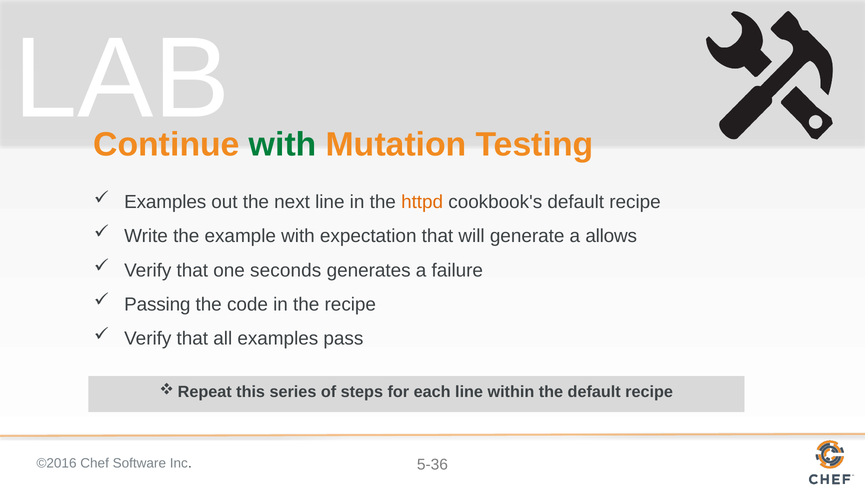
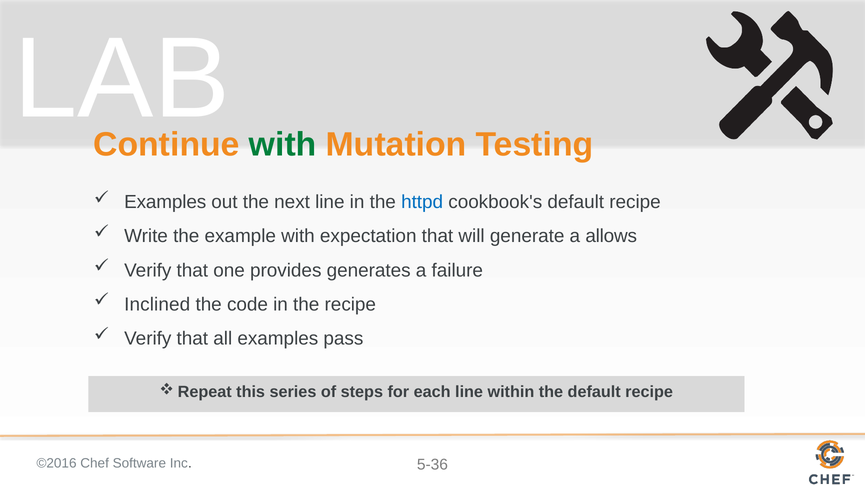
httpd colour: orange -> blue
seconds: seconds -> provides
Passing: Passing -> Inclined
